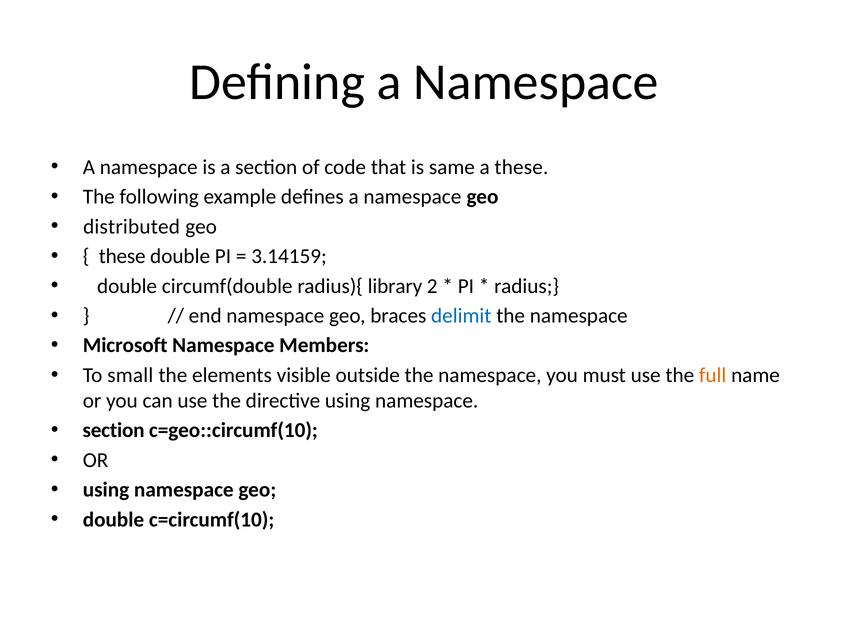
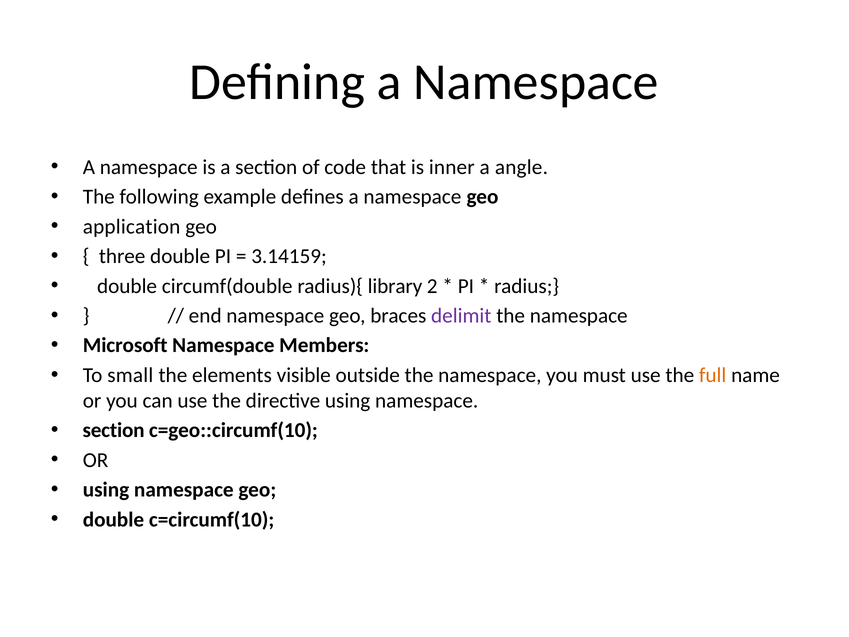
same: same -> inner
a these: these -> angle
distributed: distributed -> application
these at (122, 256): these -> three
delimit colour: blue -> purple
